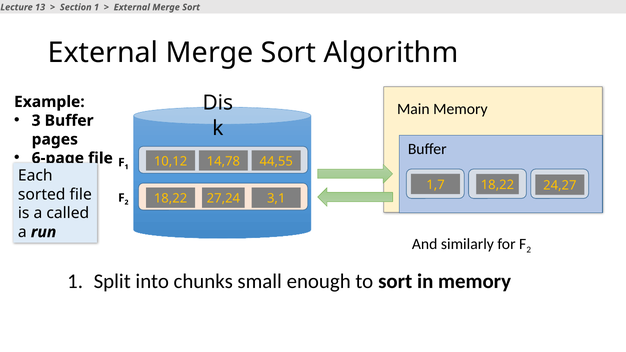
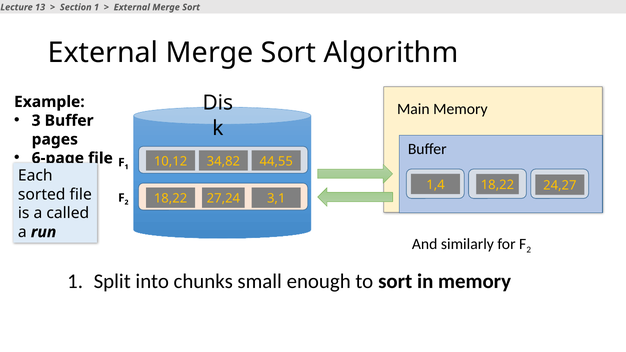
14,78: 14,78 -> 34,82
1,7: 1,7 -> 1,4
